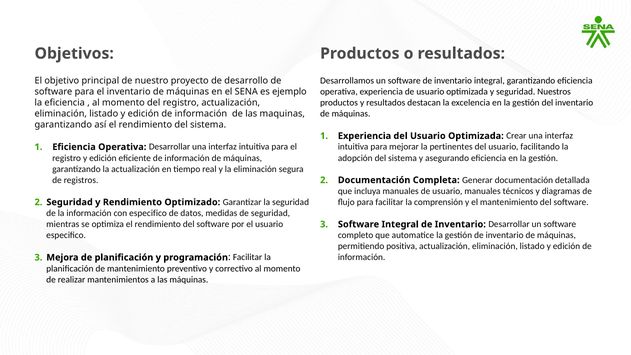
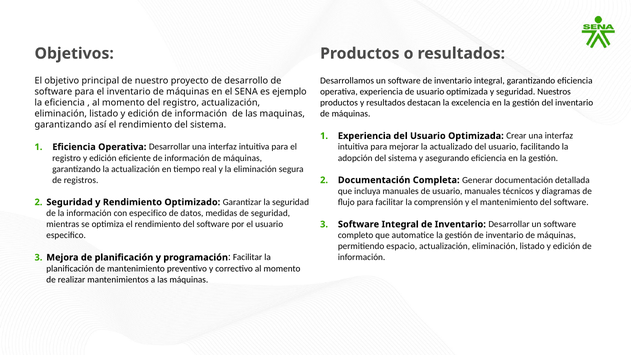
pertinentes: pertinentes -> actualizado
positiva: positiva -> espacio
